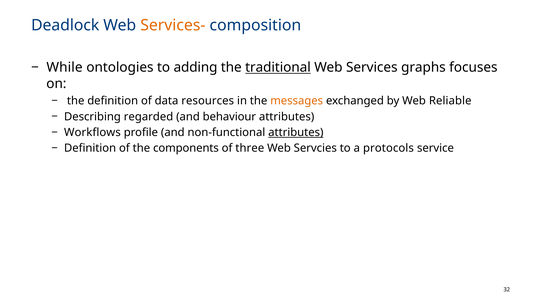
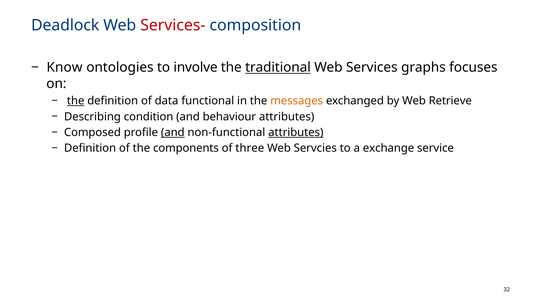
Services- colour: orange -> red
While: While -> Know
adding: adding -> involve
the at (76, 101) underline: none -> present
resources: resources -> functional
Reliable: Reliable -> Retrieve
regarded: regarded -> condition
Workflows: Workflows -> Composed
and at (173, 132) underline: none -> present
protocols: protocols -> exchange
